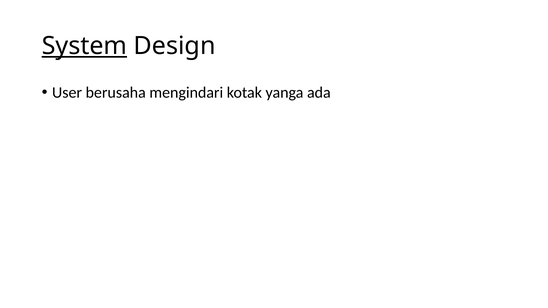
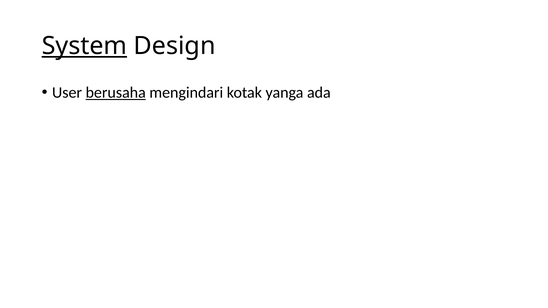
berusaha underline: none -> present
